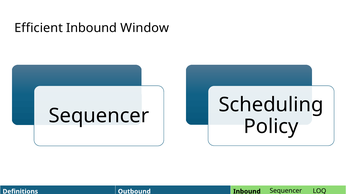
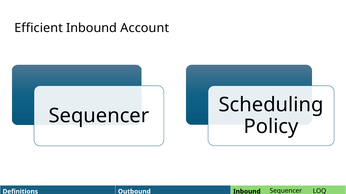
Window: Window -> Account
